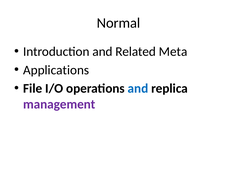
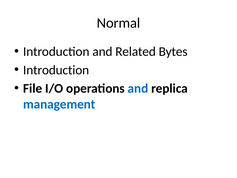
Meta: Meta -> Bytes
Applications at (56, 70): Applications -> Introduction
management colour: purple -> blue
